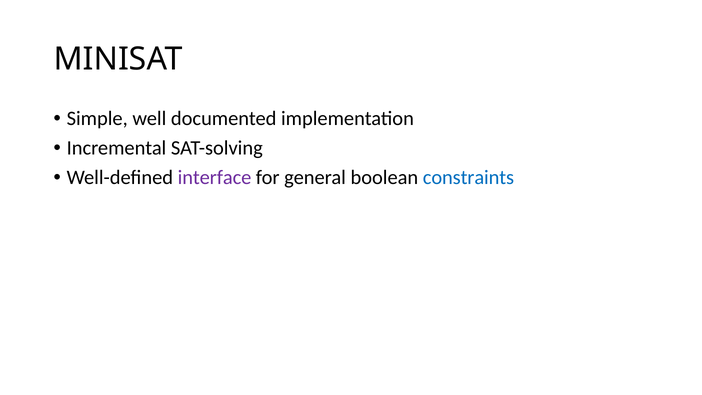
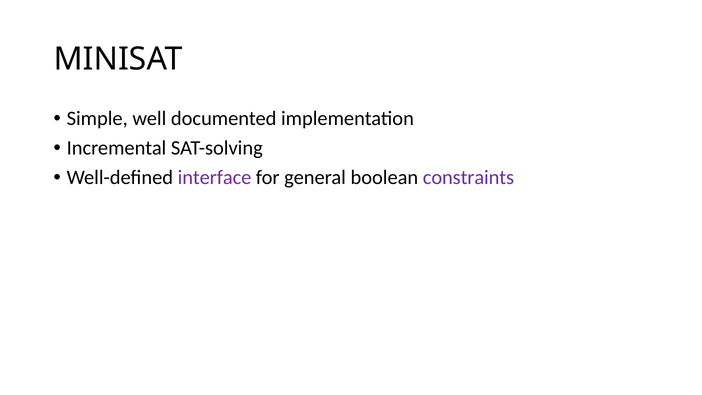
constraints colour: blue -> purple
